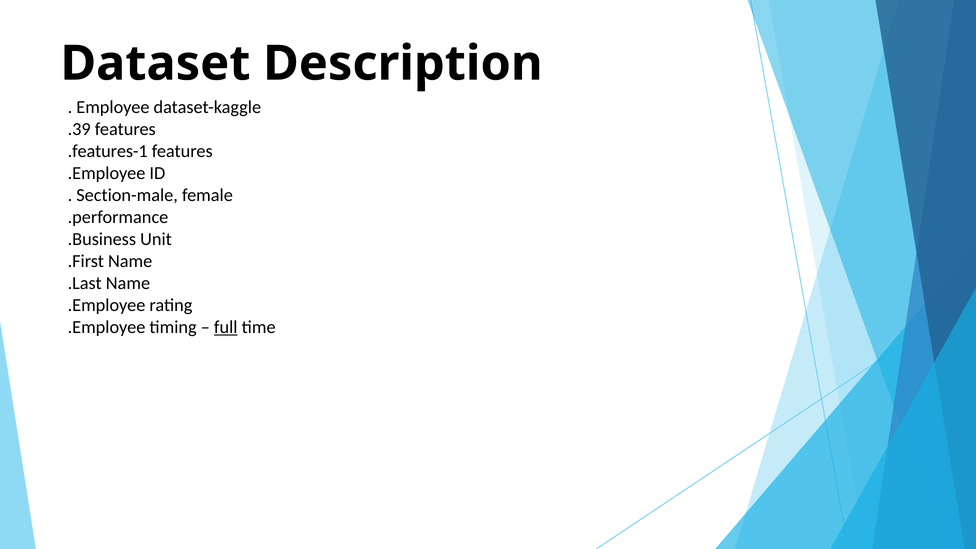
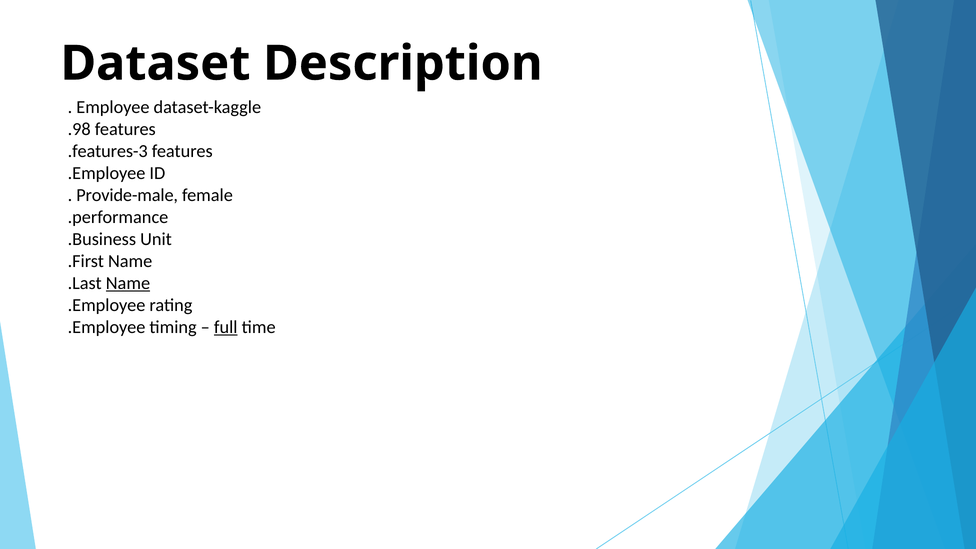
.39: .39 -> .98
.features-1: .features-1 -> .features-3
Section-male: Section-male -> Provide-male
Name at (128, 283) underline: none -> present
